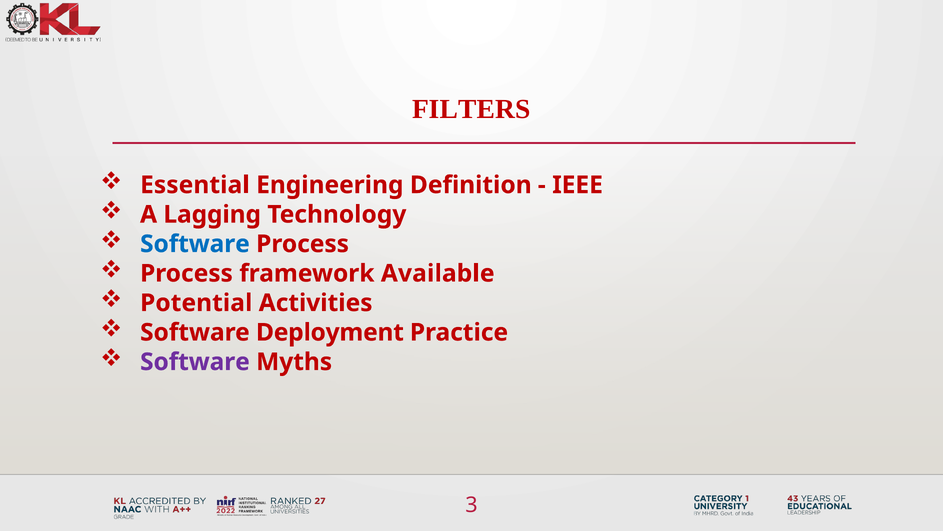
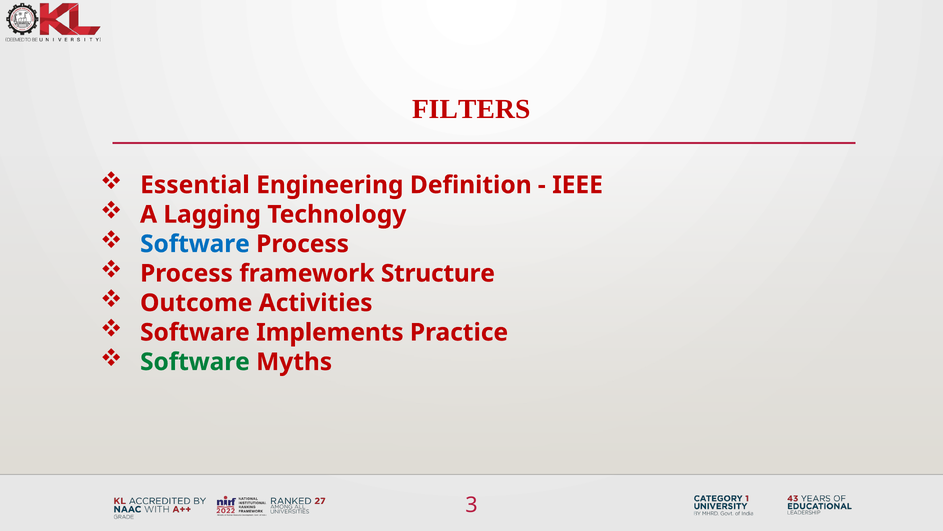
Available: Available -> Structure
Potential: Potential -> Outcome
Deployment: Deployment -> Implements
Software at (195, 362) colour: purple -> green
